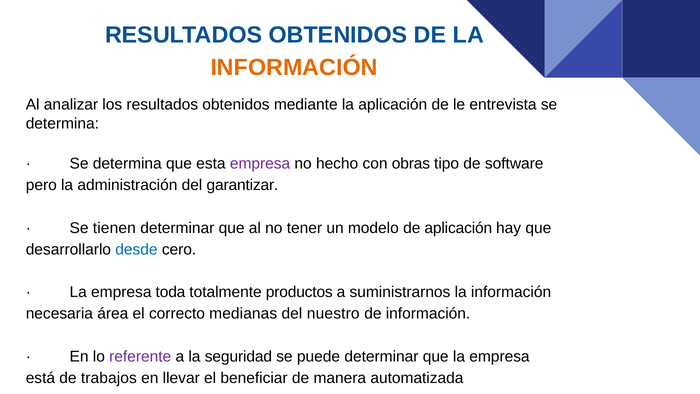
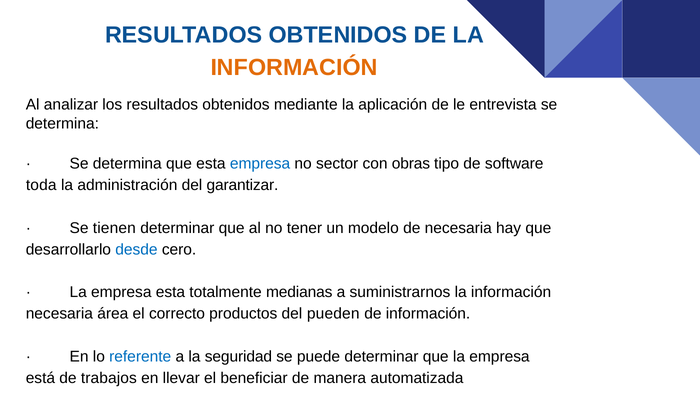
empresa at (260, 164) colour: purple -> blue
hecho: hecho -> sector
pero: pero -> toda
de aplicación: aplicación -> necesaria
empresa toda: toda -> esta
productos: productos -> medianas
medianas: medianas -> productos
nuestro: nuestro -> pueden
referente colour: purple -> blue
